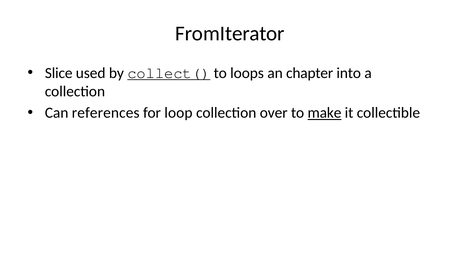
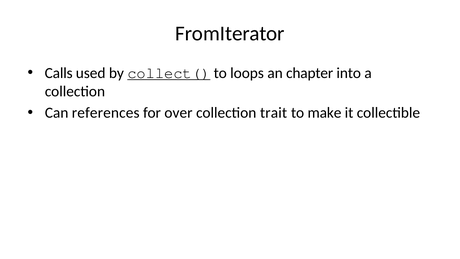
Slice: Slice -> Calls
loop: loop -> over
over: over -> trait
make underline: present -> none
